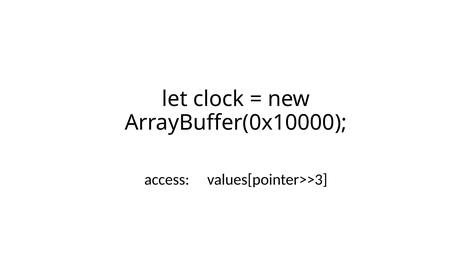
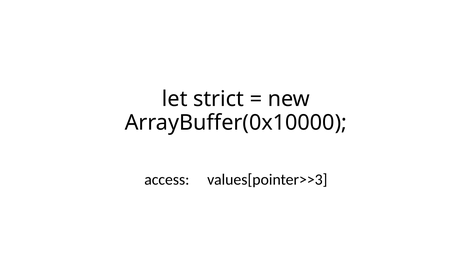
clock: clock -> strict
